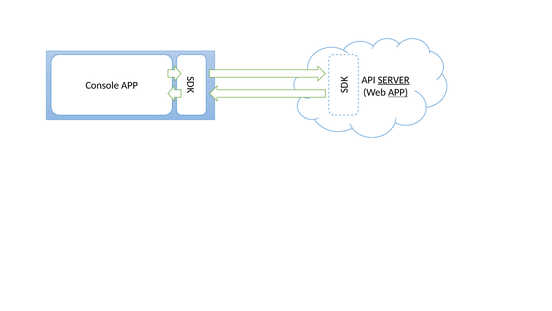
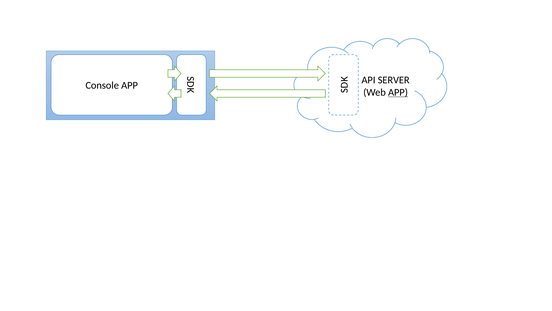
SERVER underline: present -> none
